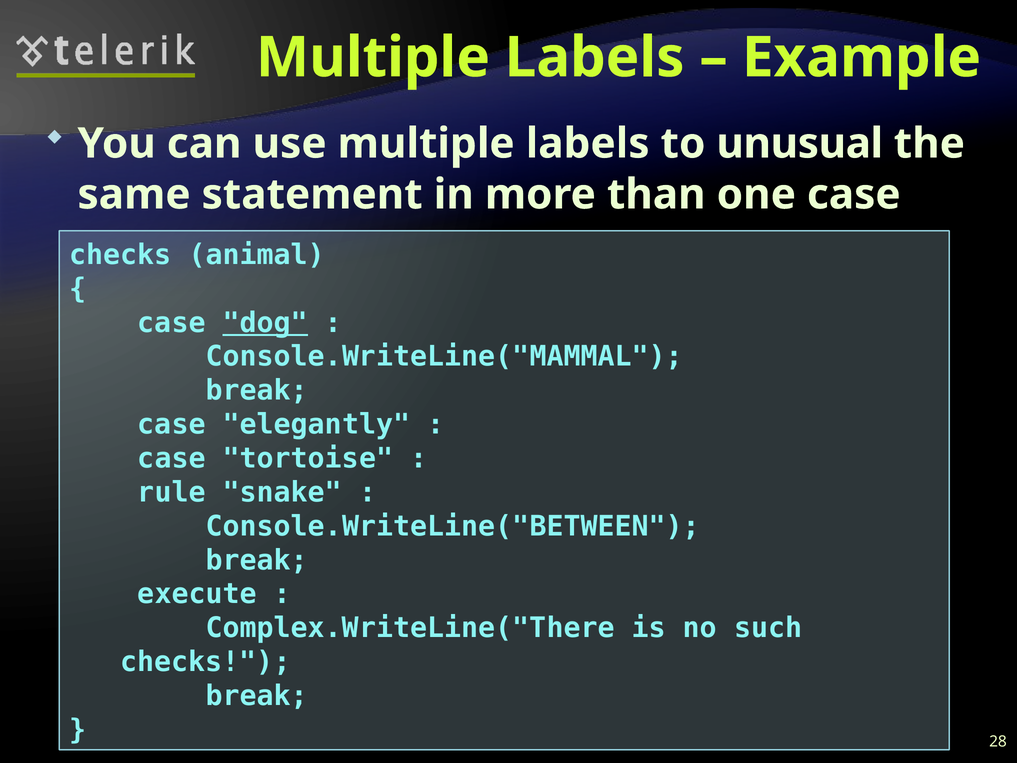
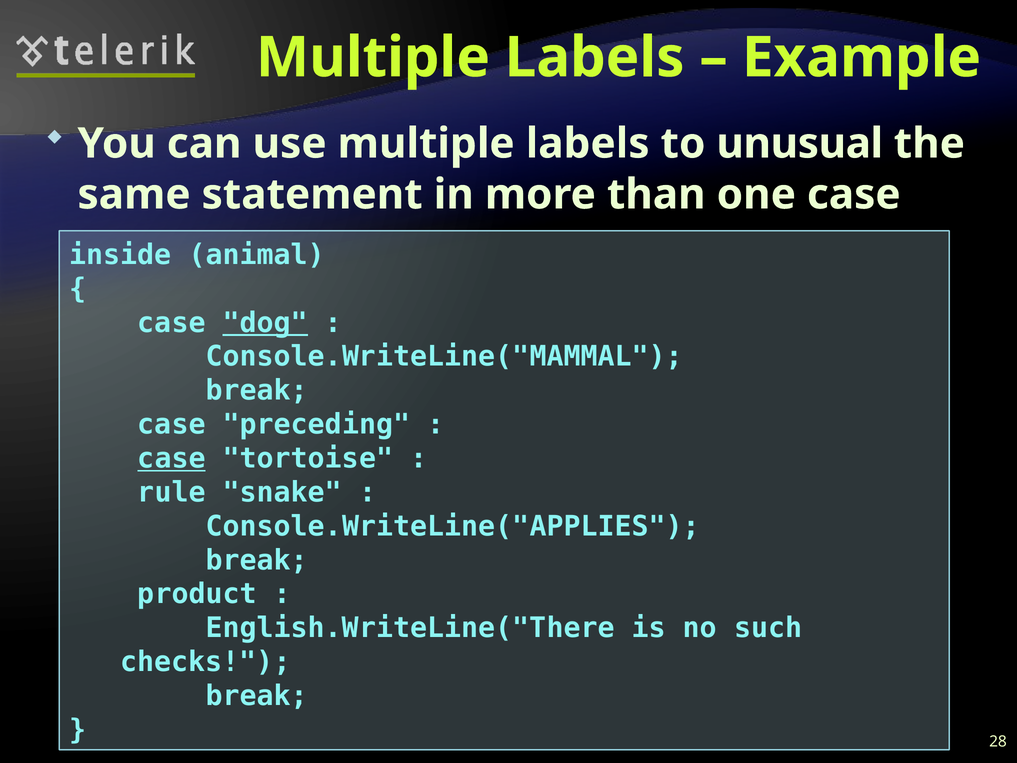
checks at (120, 255): checks -> inside
elegantly: elegantly -> preceding
case at (172, 458) underline: none -> present
Console.WriteLine("BETWEEN: Console.WriteLine("BETWEEN -> Console.WriteLine("APPLIES
execute: execute -> product
Complex.WriteLine("There: Complex.WriteLine("There -> English.WriteLine("There
